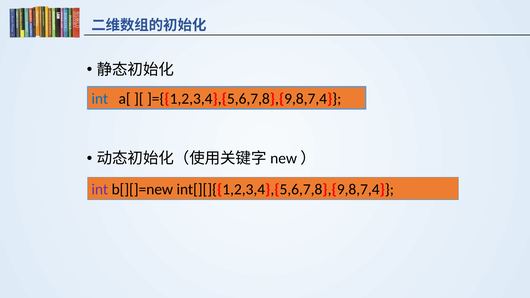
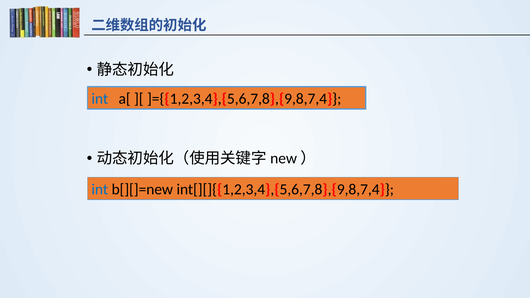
int at (100, 190) colour: purple -> blue
